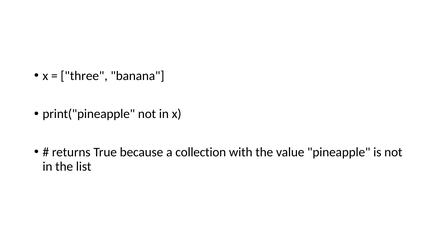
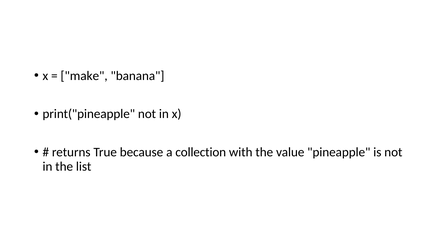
three: three -> make
